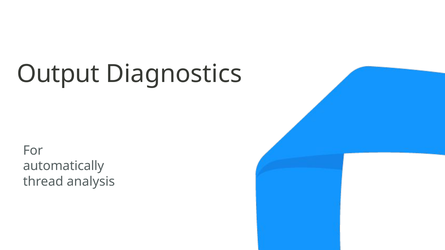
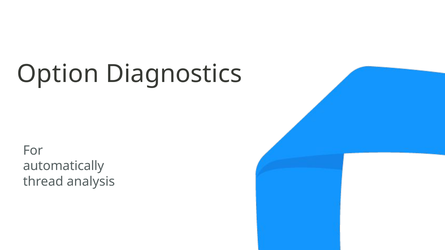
Output: Output -> Option
